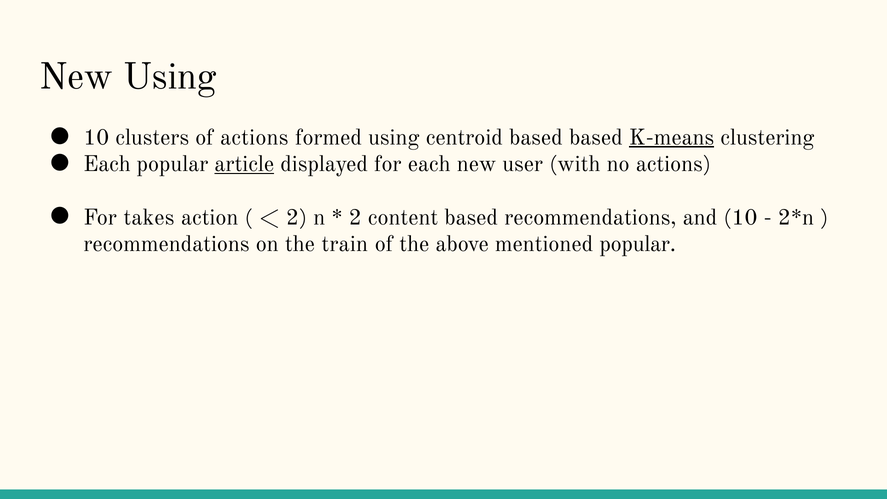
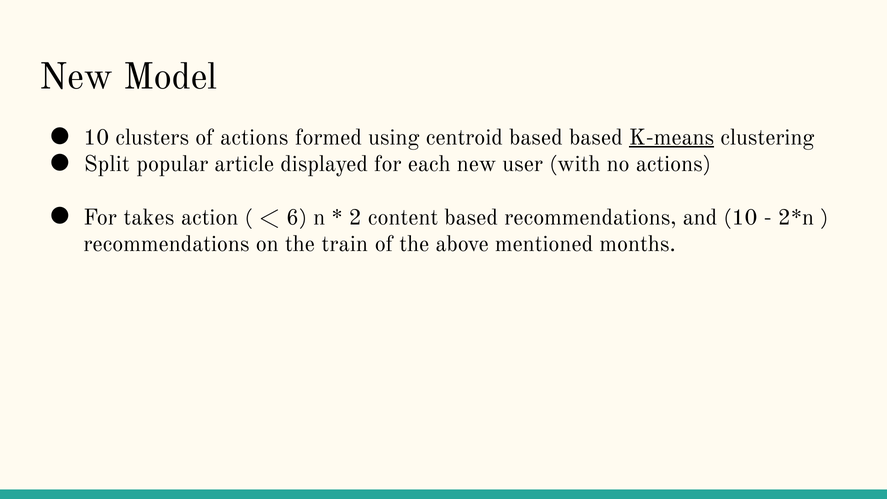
New Using: Using -> Model
Each at (107, 164): Each -> Split
article underline: present -> none
2 at (297, 217): 2 -> 6
mentioned popular: popular -> months
